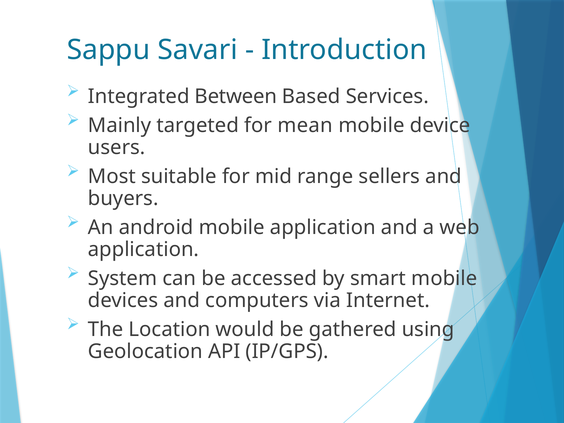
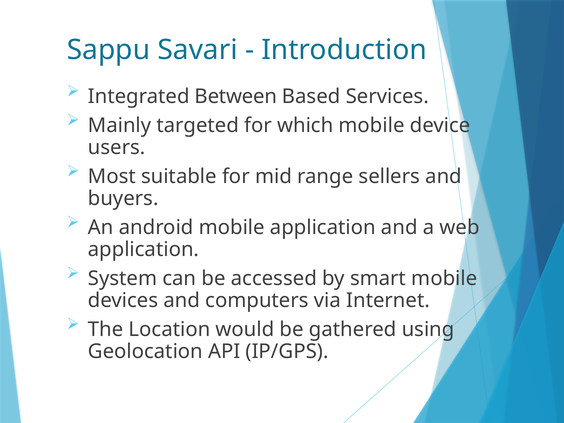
mean: mean -> which
